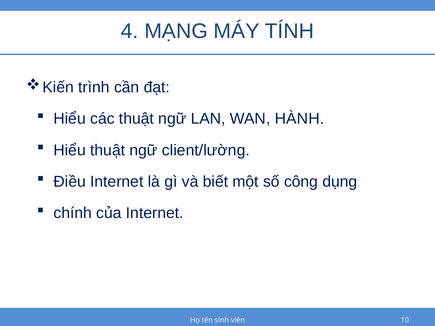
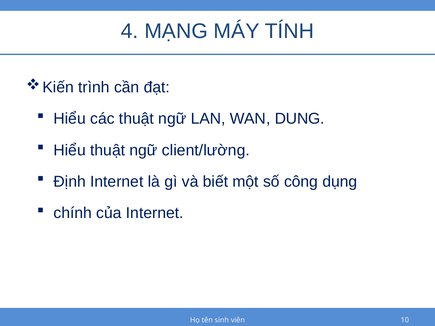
HÀNH: HÀNH -> DUNG
Điều: Điều -> Định
